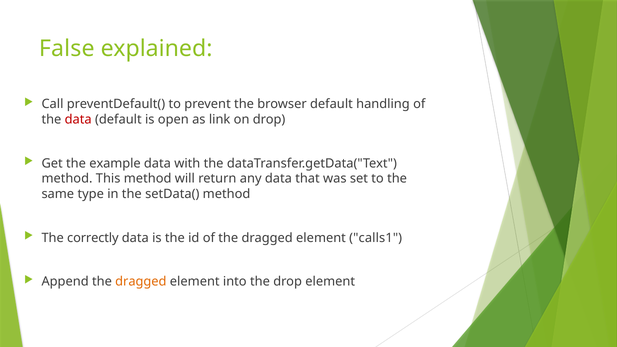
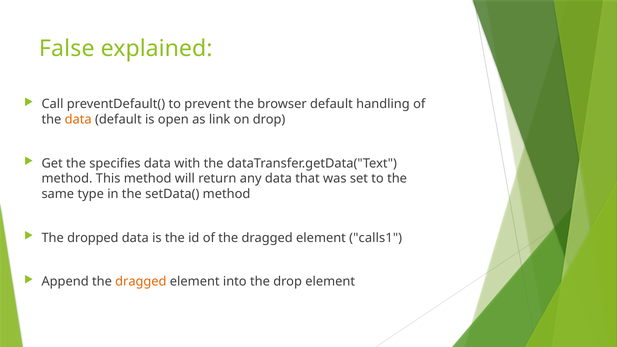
data at (78, 120) colour: red -> orange
example: example -> specifies
correctly: correctly -> dropped
